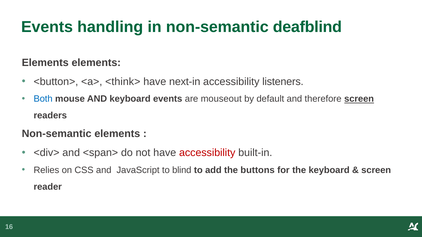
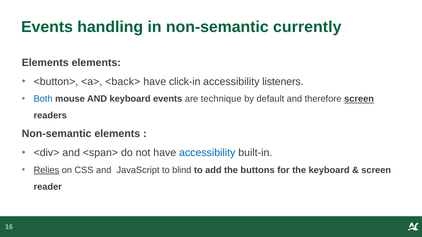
deafblind: deafblind -> currently
<think>: <think> -> <back>
next-in: next-in -> click-in
mouseout: mouseout -> technique
accessibility at (207, 153) colour: red -> blue
Relies underline: none -> present
